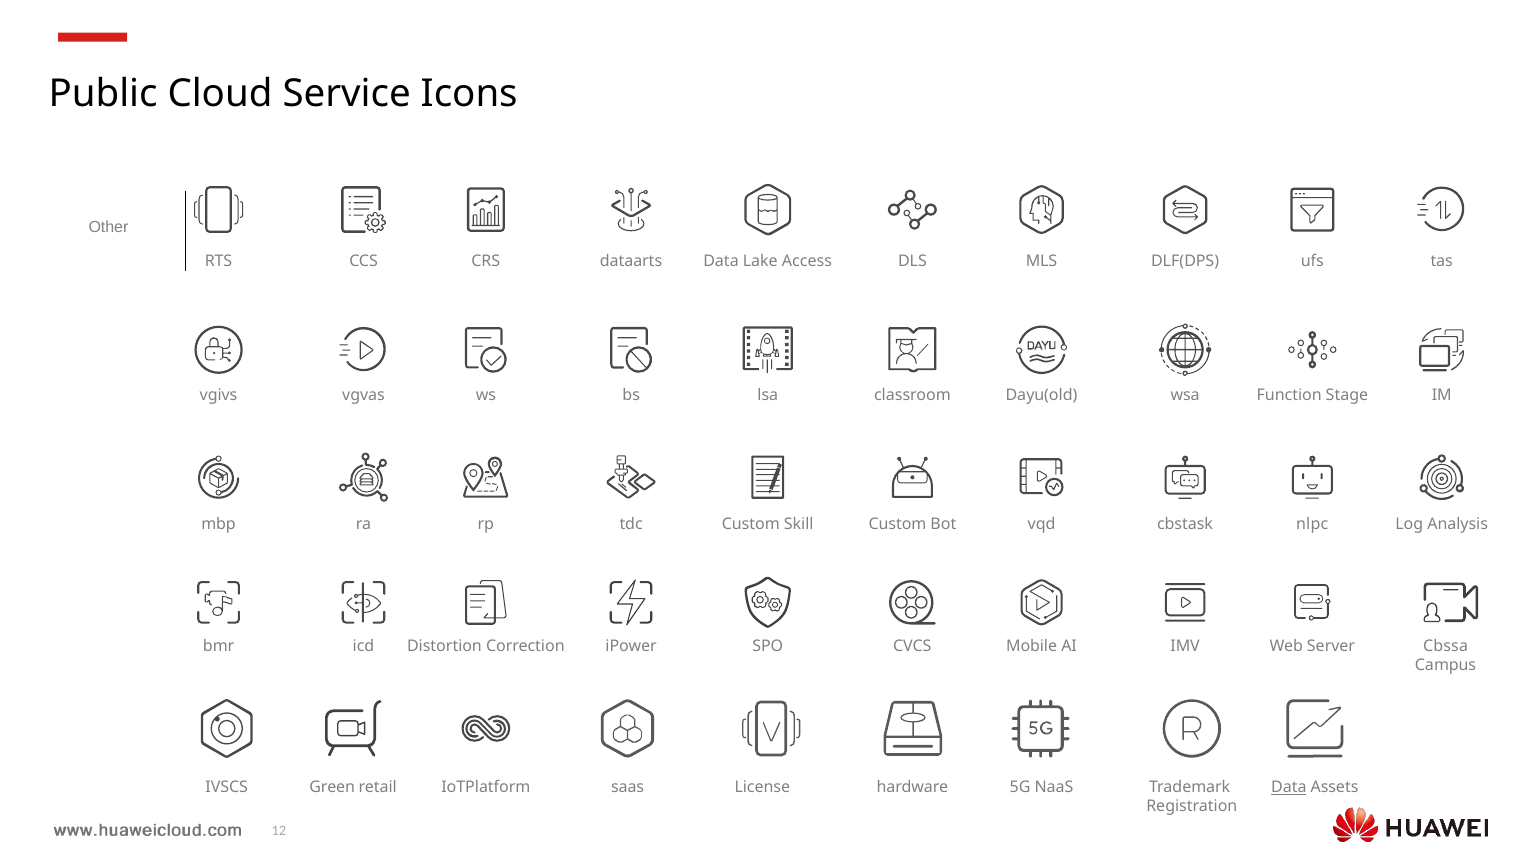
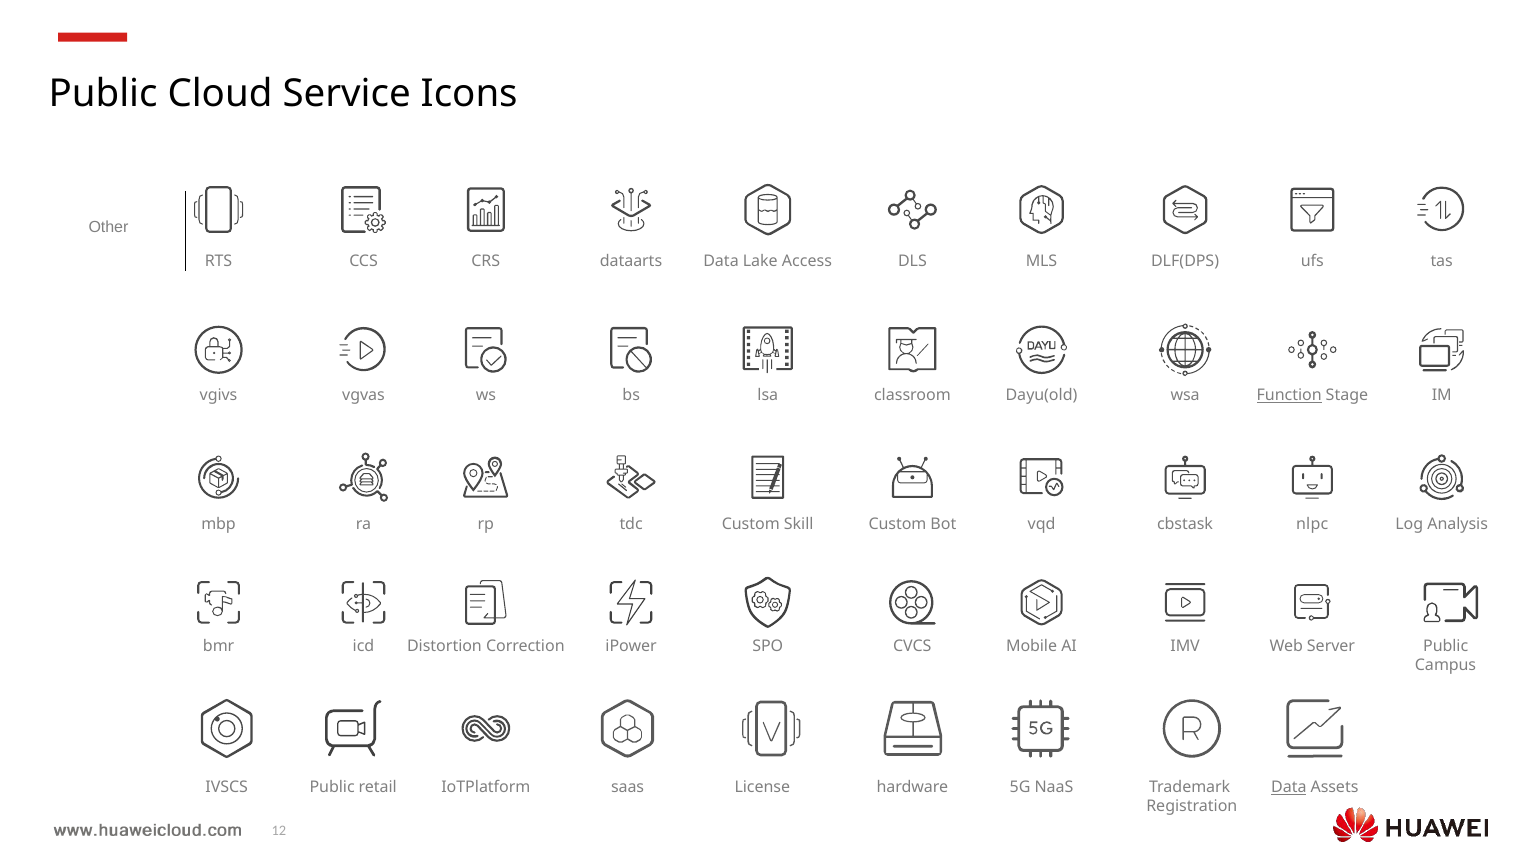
Function underline: none -> present
AI Cbssa: Cbssa -> Public
IVSCS Green: Green -> Public
